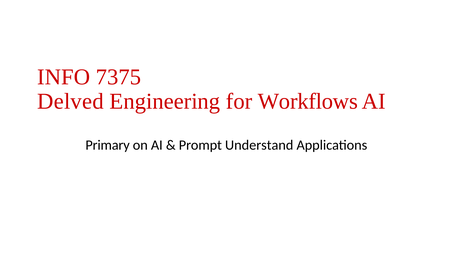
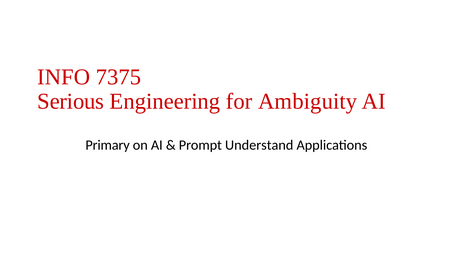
Delved: Delved -> Serious
Workflows: Workflows -> Ambiguity
